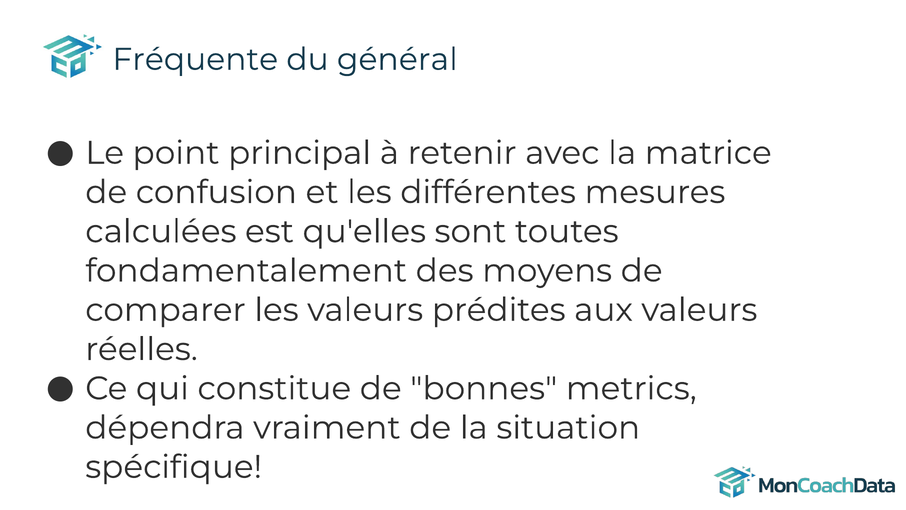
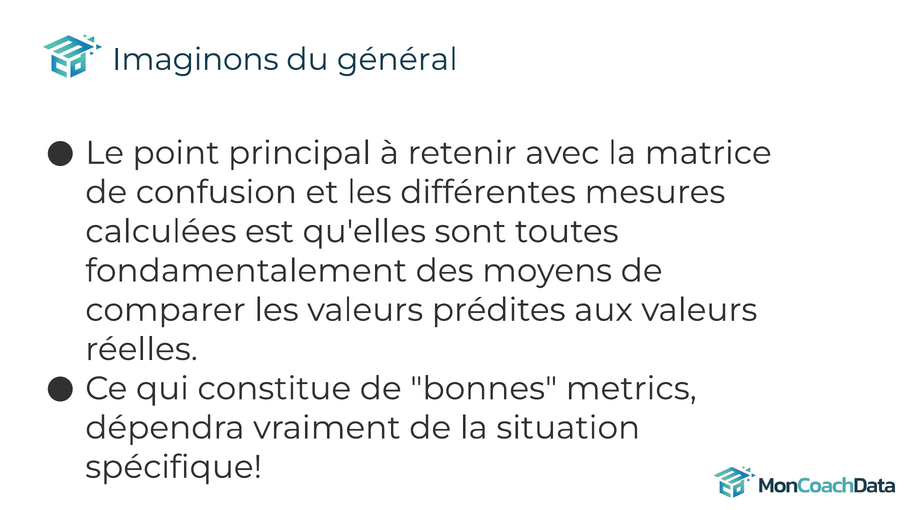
Fréquente: Fréquente -> Imaginons
